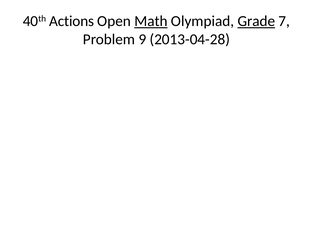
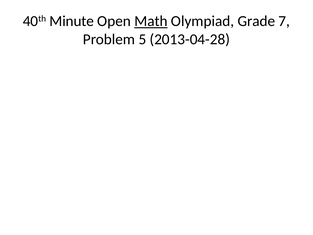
Actions: Actions -> Minute
Grade underline: present -> none
9: 9 -> 5
